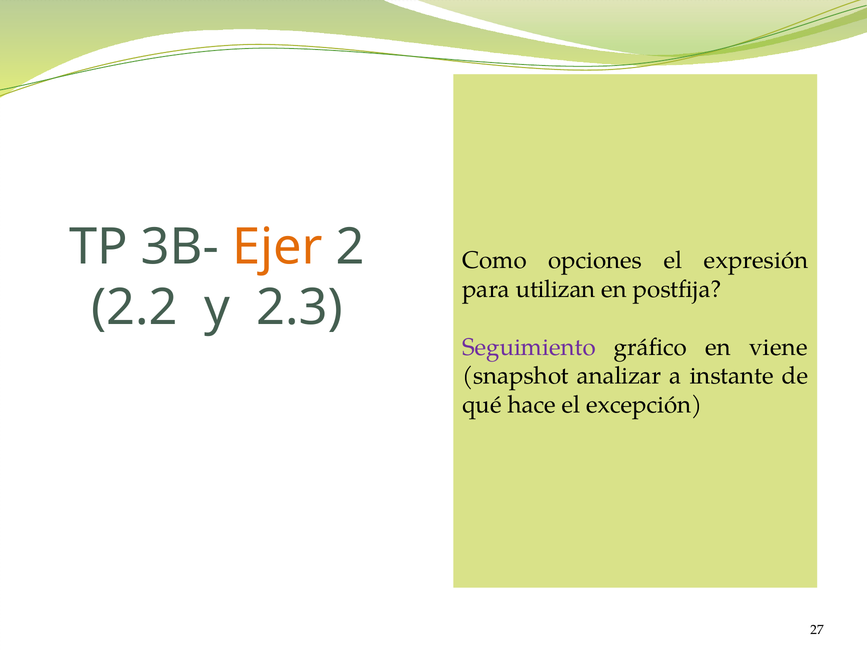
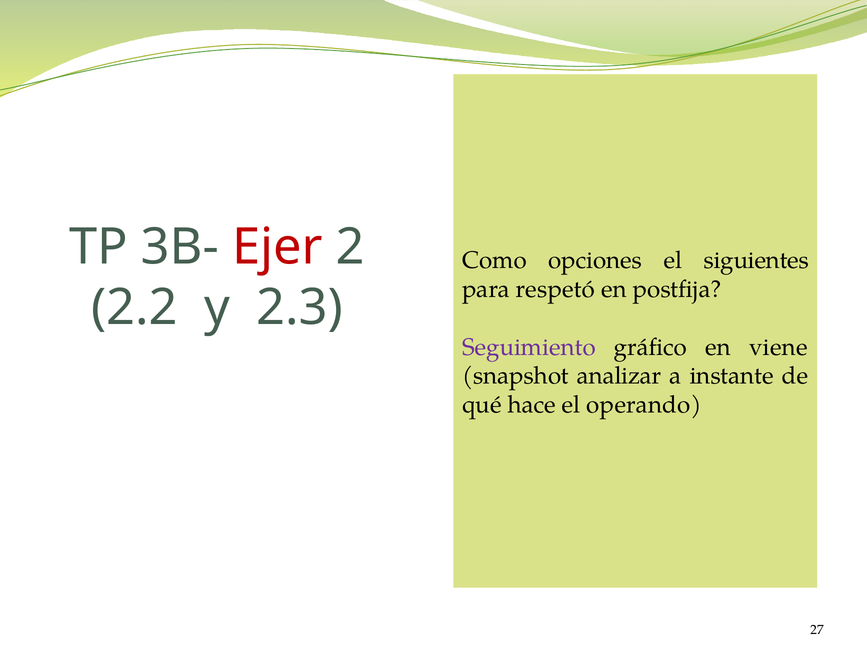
Ejer colour: orange -> red
expresión: expresión -> siguientes
utilizan: utilizan -> respetó
excepción: excepción -> operando
